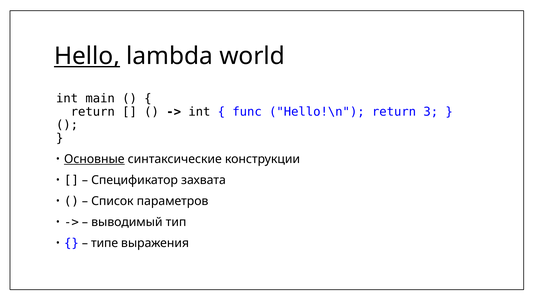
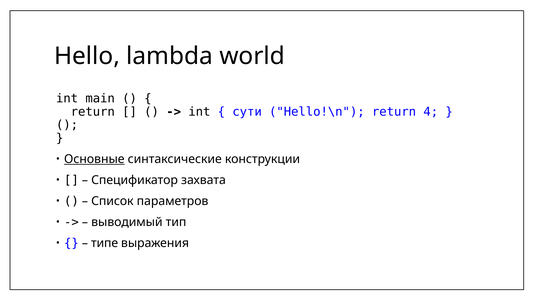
Hello underline: present -> none
func: func -> сути
3: 3 -> 4
